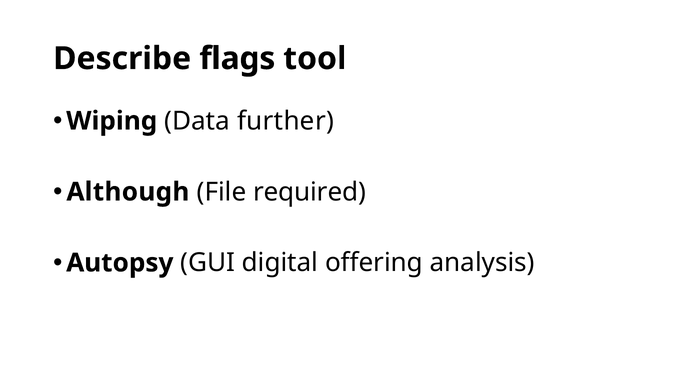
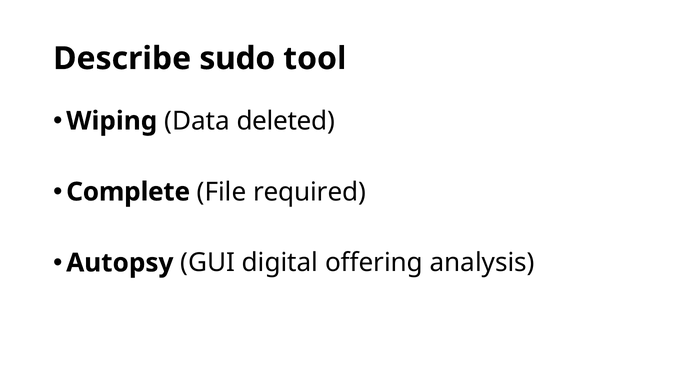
flags: flags -> sudo
further: further -> deleted
Although: Although -> Complete
